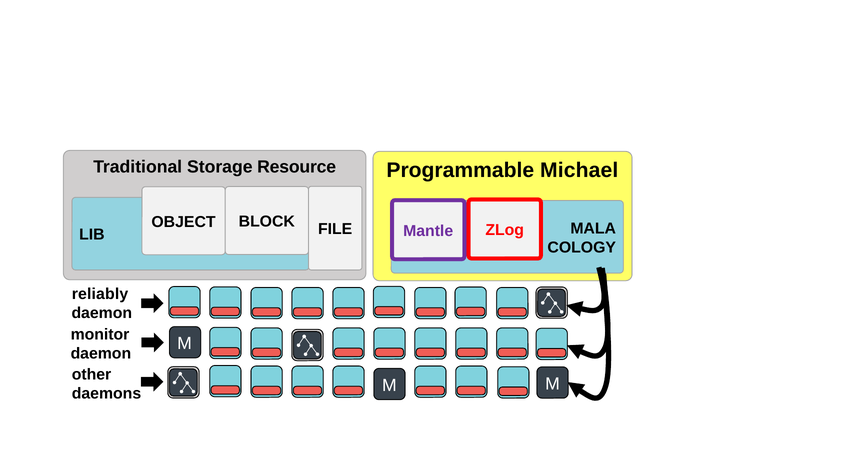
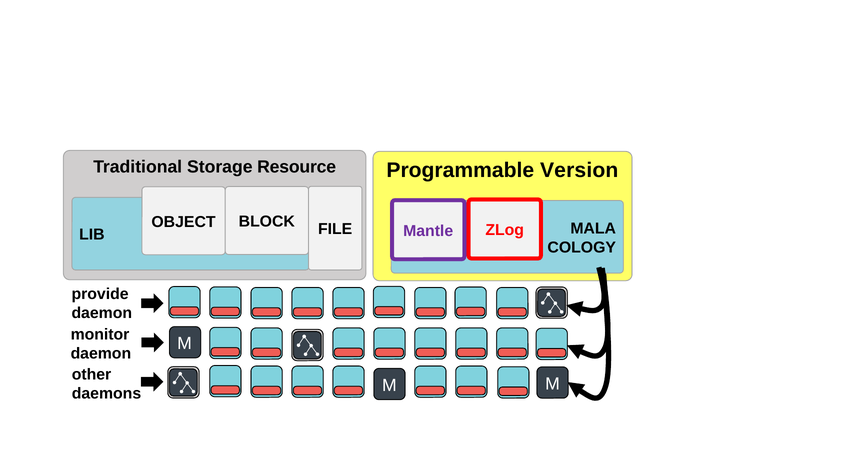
Michael: Michael -> Version
reliably: reliably -> provide
